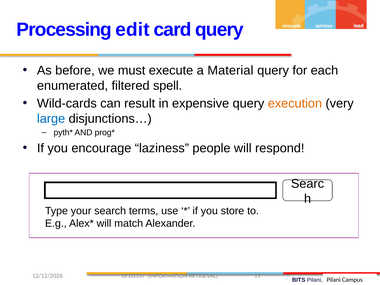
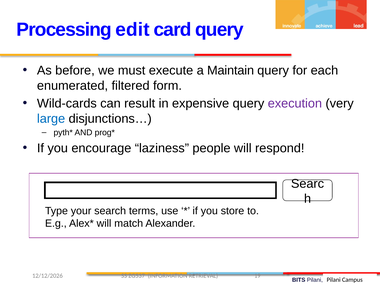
Material: Material -> Maintain
spell: spell -> form
execution colour: orange -> purple
